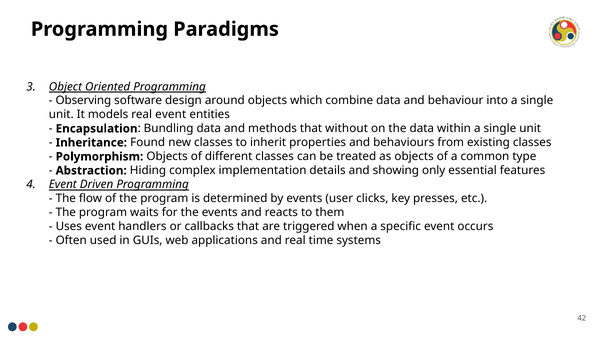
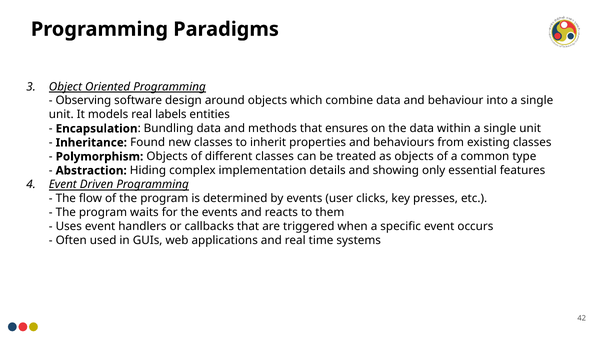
real event: event -> labels
without: without -> ensures
